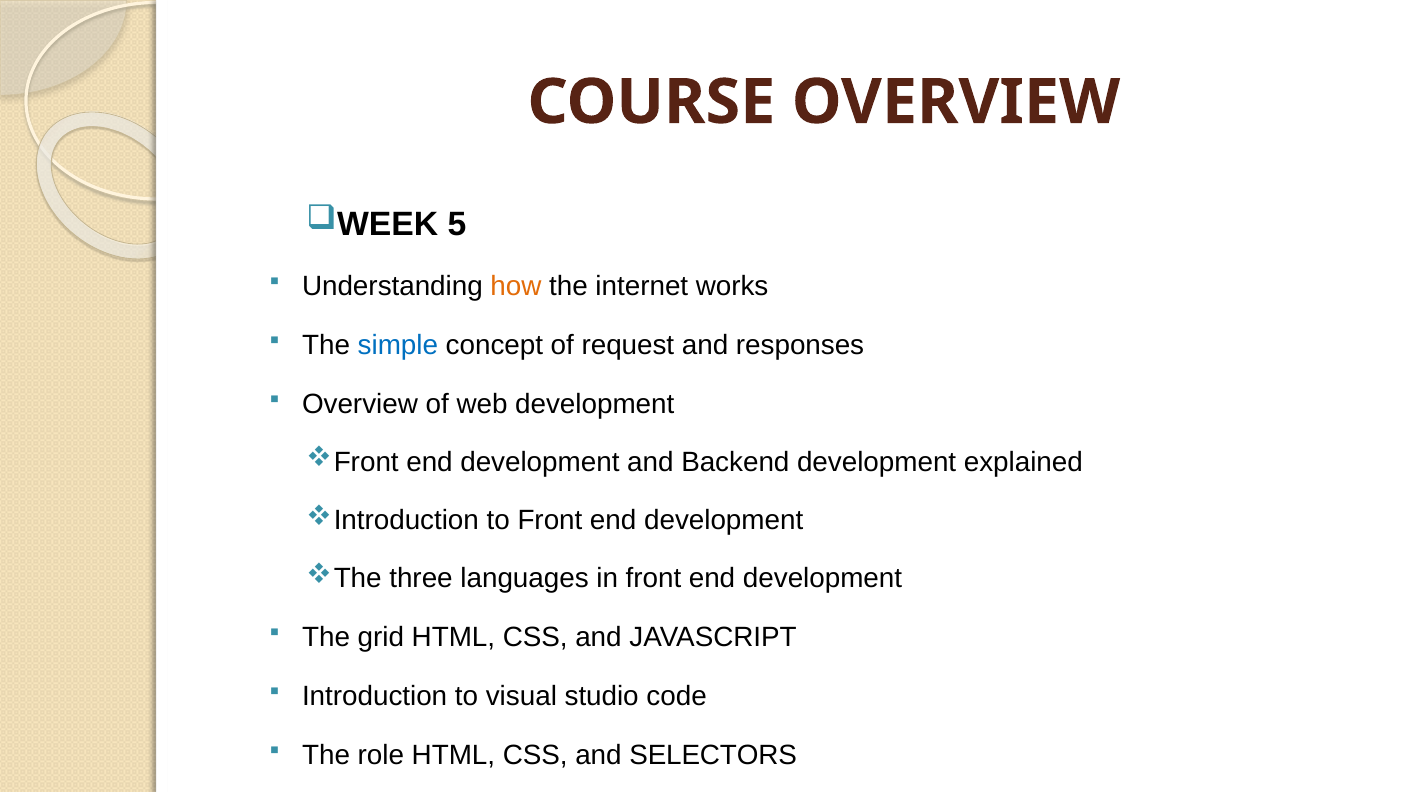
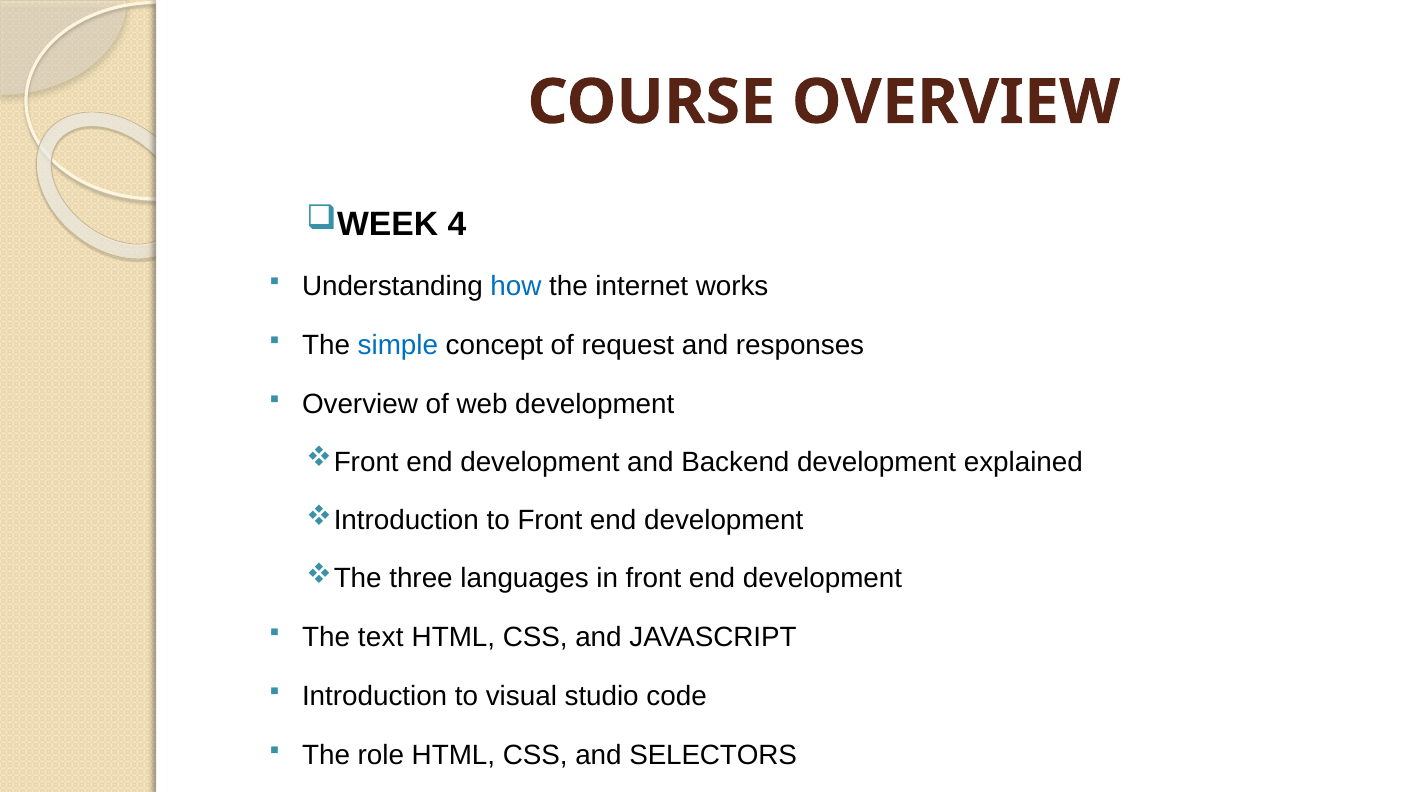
5: 5 -> 4
how colour: orange -> blue
grid: grid -> text
